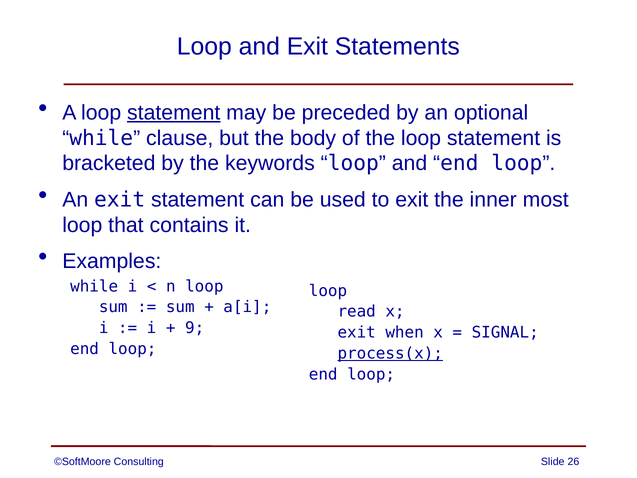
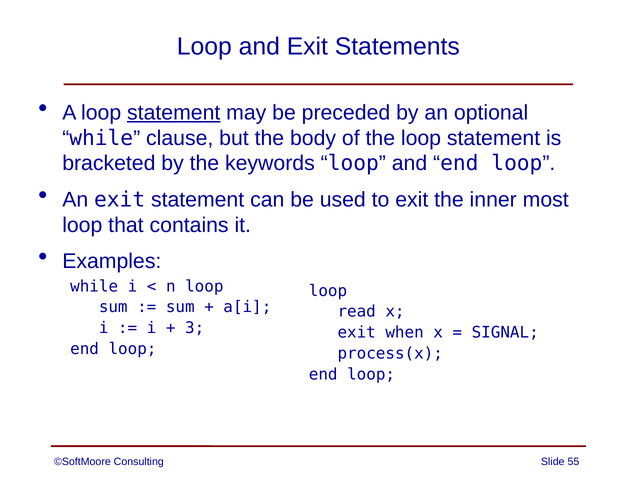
9: 9 -> 3
process(x underline: present -> none
26: 26 -> 55
